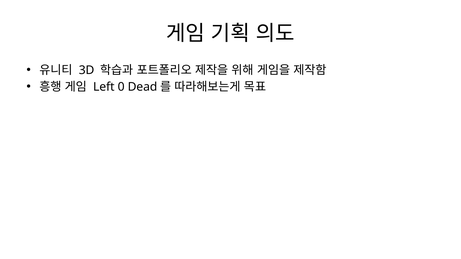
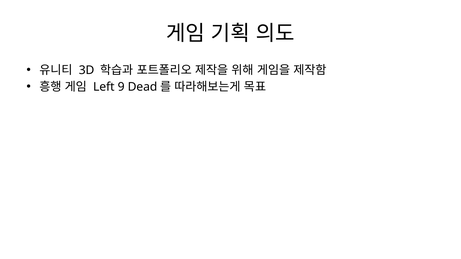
0: 0 -> 9
